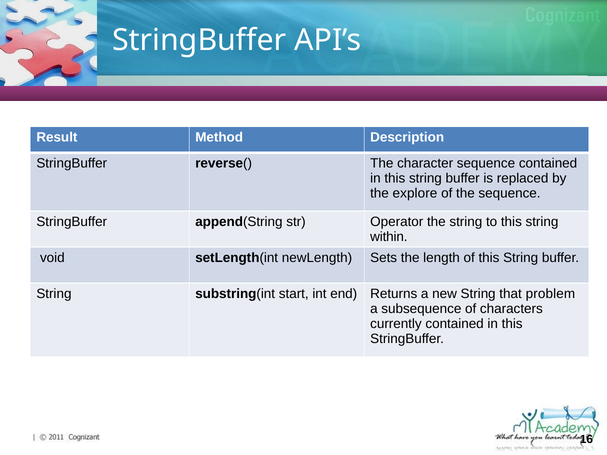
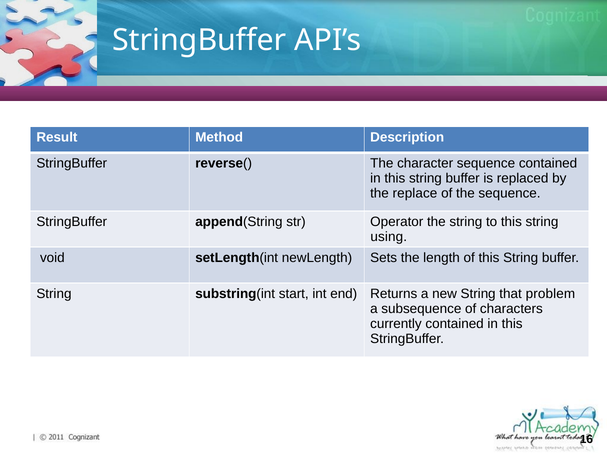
explore: explore -> replace
within: within -> using
